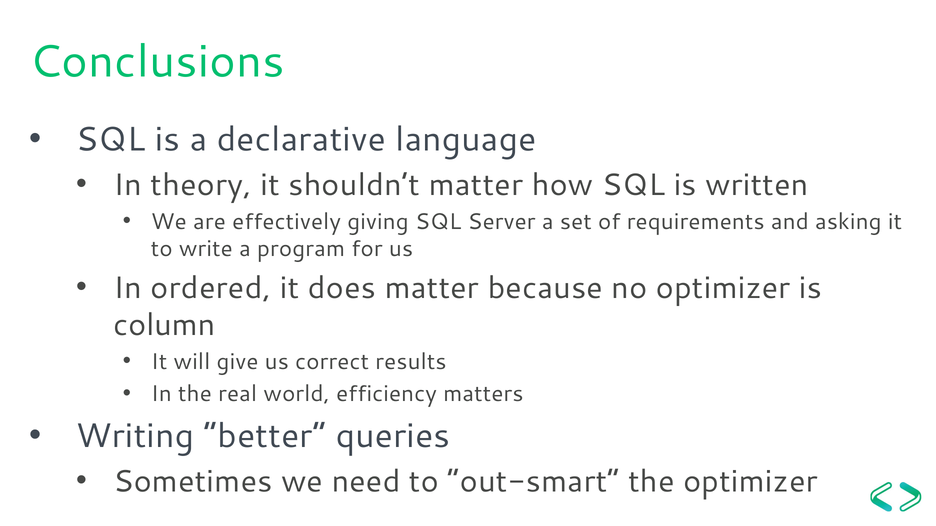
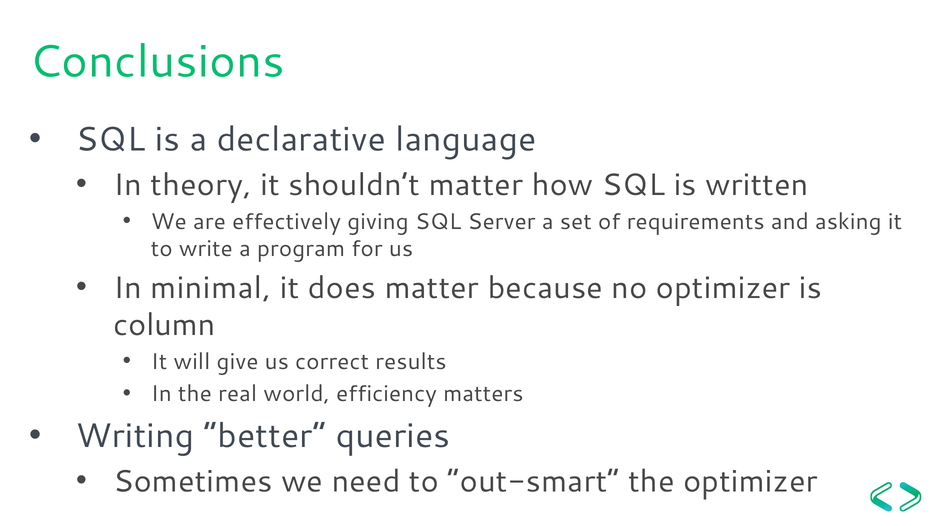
ordered: ordered -> minimal
